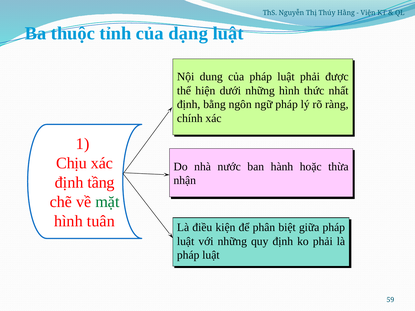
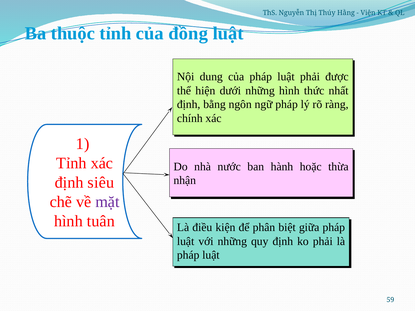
dạng: dạng -> đồng
Chịu at (72, 163): Chịu -> Tỉnh
tầng: tầng -> siêu
mặt colour: green -> purple
